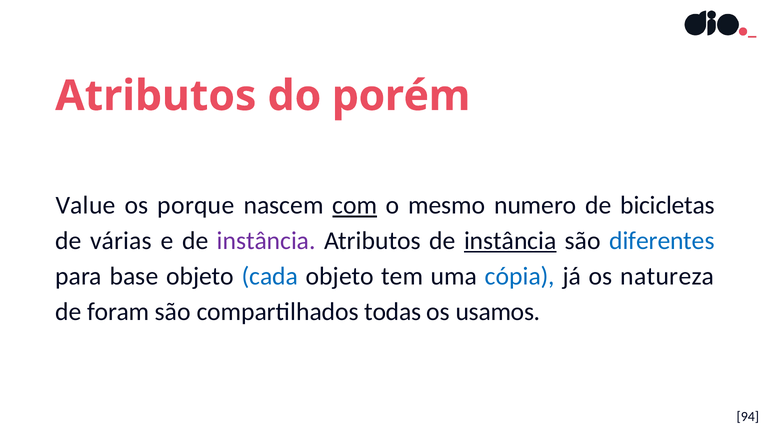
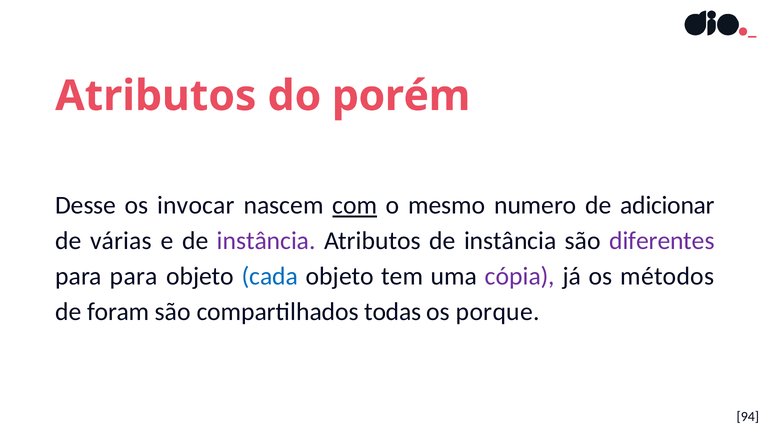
Value: Value -> Desse
porque: porque -> invocar
bicicletas: bicicletas -> adicionar
instância at (510, 241) underline: present -> none
diferentes colour: blue -> purple
para base: base -> para
cópia colour: blue -> purple
natureza: natureza -> métodos
usamos: usamos -> porque
